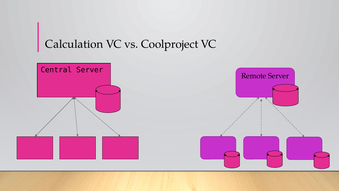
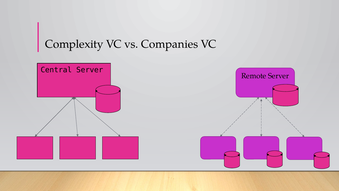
Calculation: Calculation -> Complexity
Coolproject: Coolproject -> Companies
